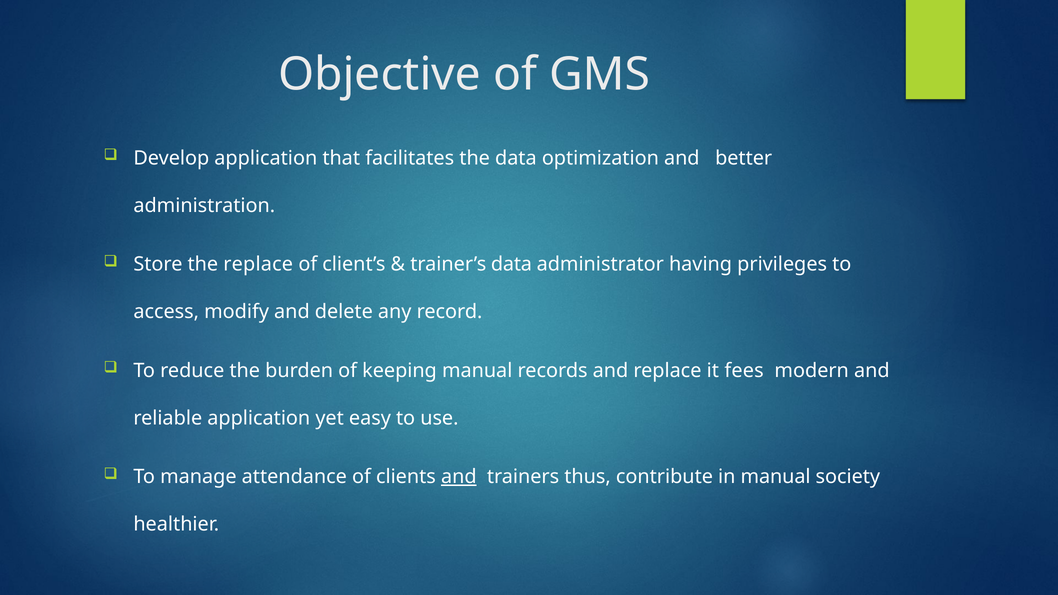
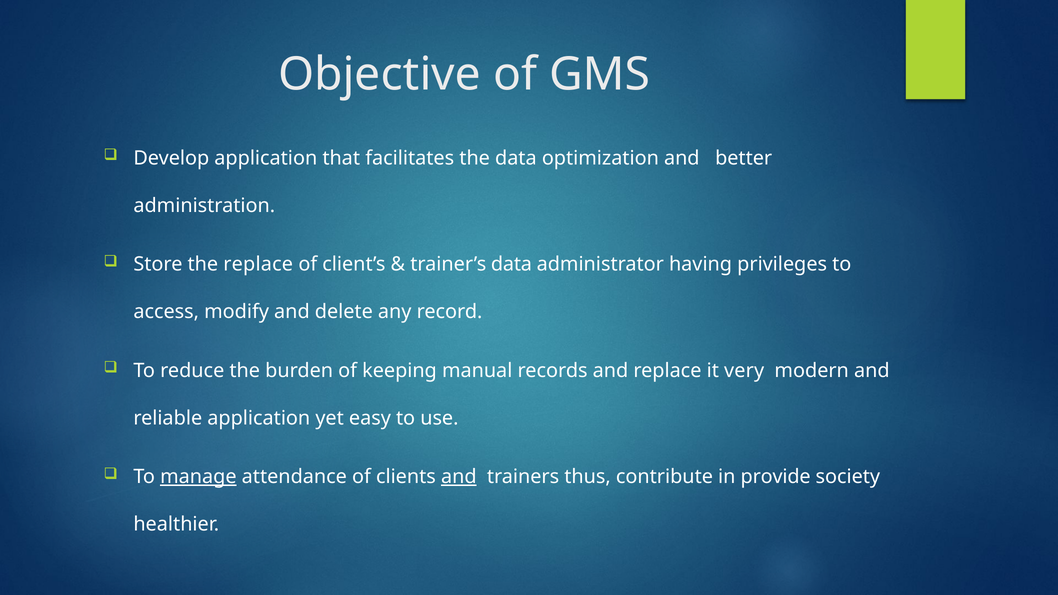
fees: fees -> very
manage underline: none -> present
in manual: manual -> provide
